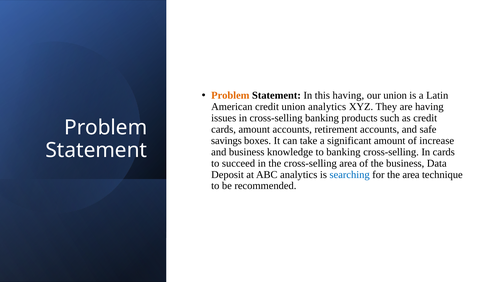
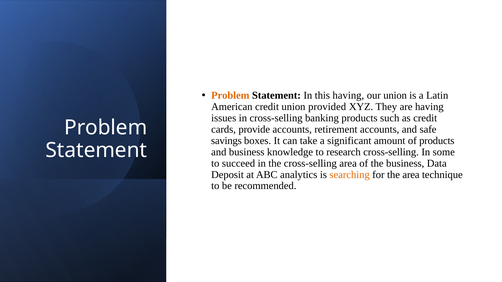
union analytics: analytics -> provided
cards amount: amount -> provide
of increase: increase -> products
to banking: banking -> research
In cards: cards -> some
searching colour: blue -> orange
